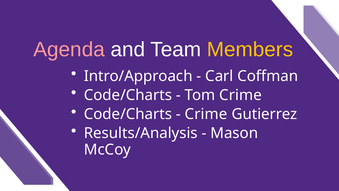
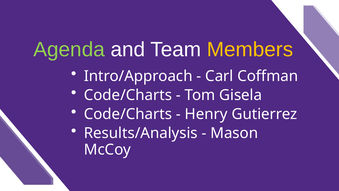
Agenda colour: pink -> light green
Tom Crime: Crime -> Gisela
Crime at (206, 114): Crime -> Henry
